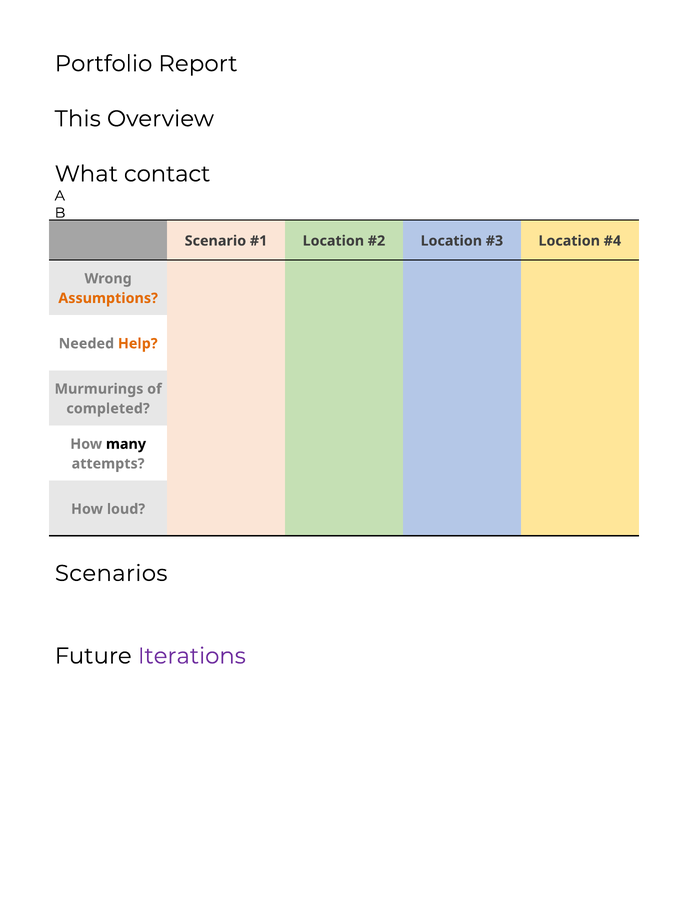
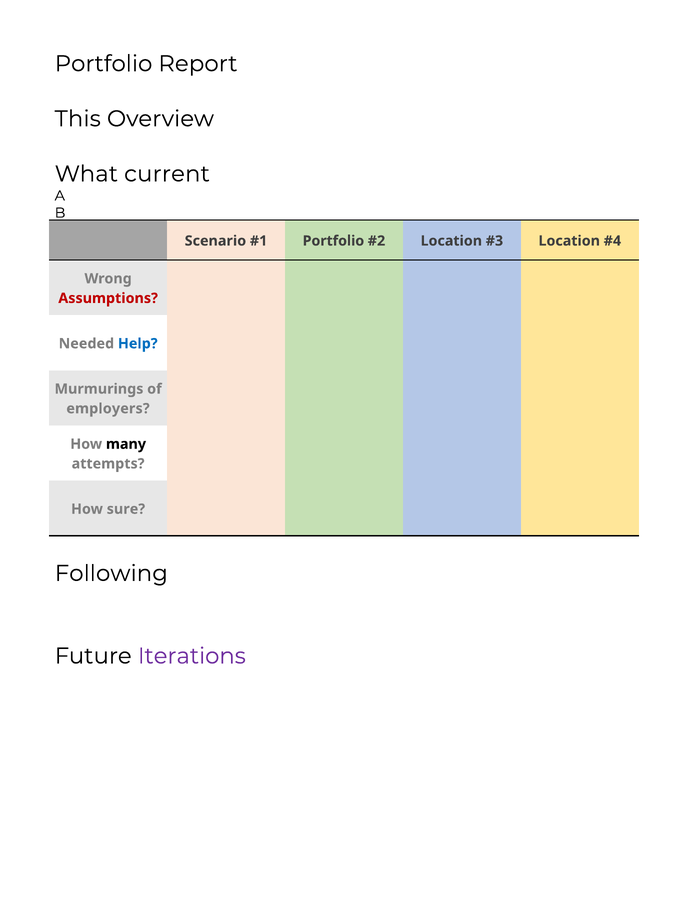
contact: contact -> current
Location at (333, 241): Location -> Portfolio
Assumptions colour: orange -> red
Help colour: orange -> blue
completed: completed -> employers
loud: loud -> sure
Scenarios: Scenarios -> Following
